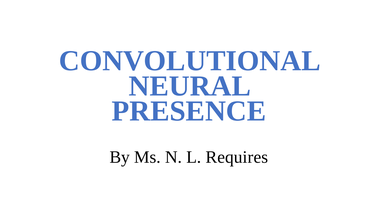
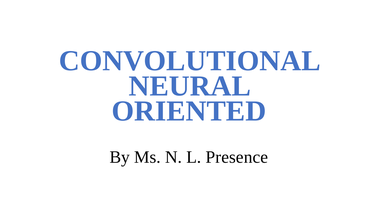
PRESENCE: PRESENCE -> ORIENTED
Requires: Requires -> Presence
